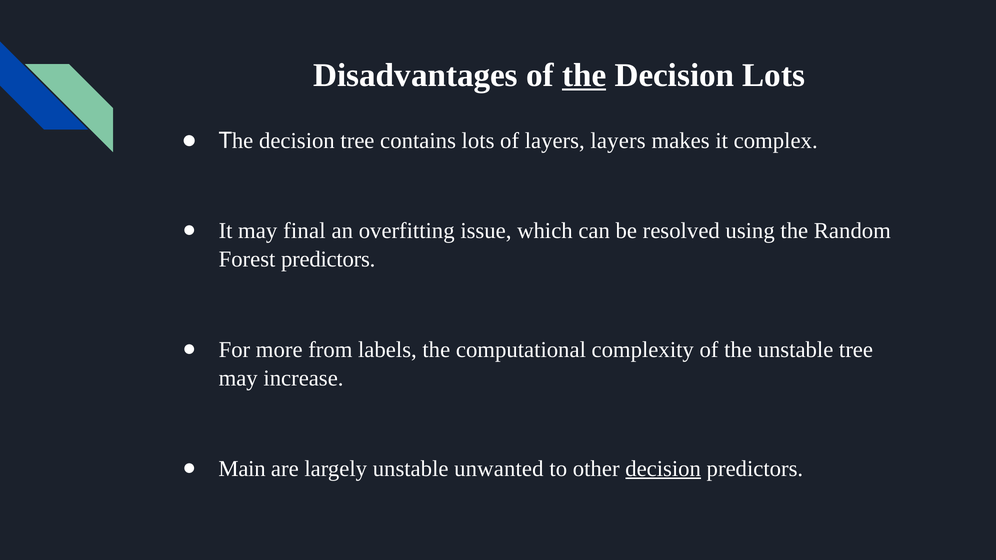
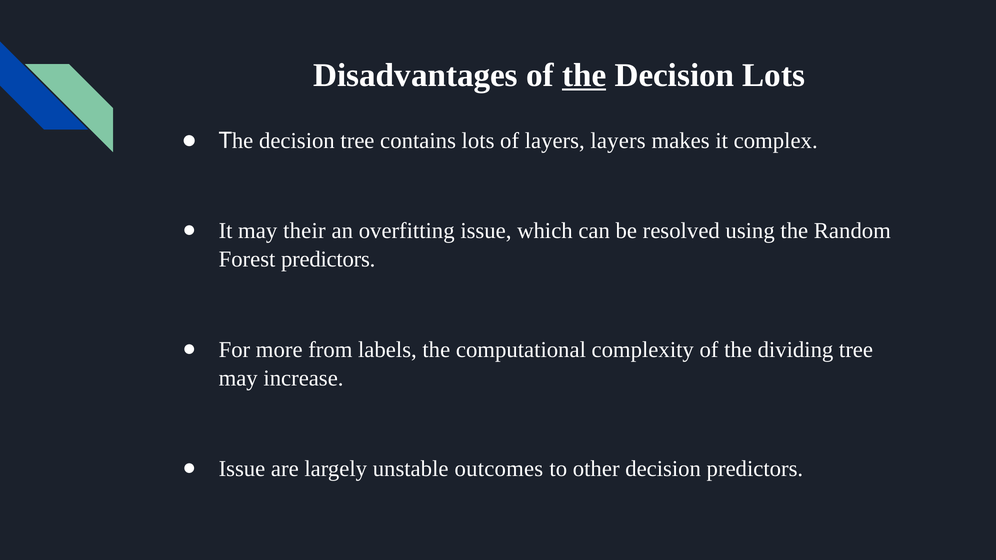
final: final -> their
the unstable: unstable -> dividing
Main at (242, 469): Main -> Issue
unwanted: unwanted -> outcomes
decision at (663, 469) underline: present -> none
